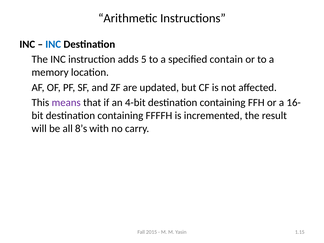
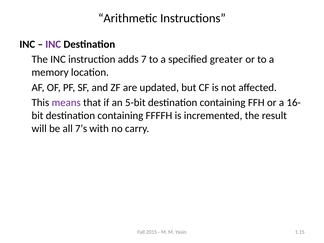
INC at (53, 44) colour: blue -> purple
5: 5 -> 7
contain: contain -> greater
4-bit: 4-bit -> 5-bit
8’s: 8’s -> 7’s
